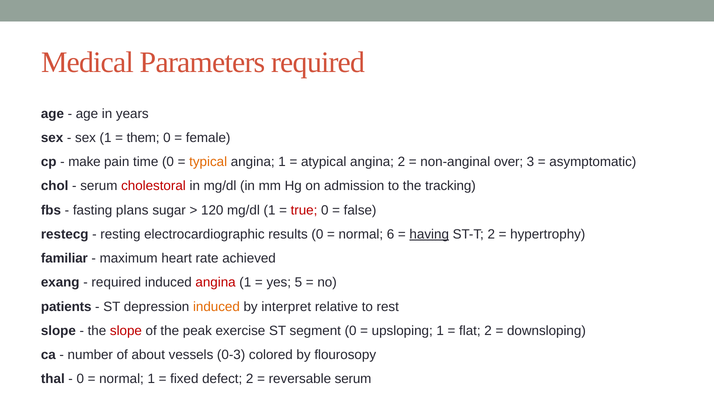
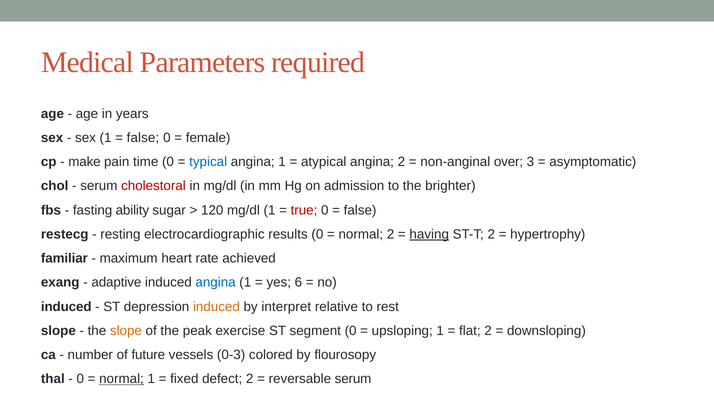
them at (143, 138): them -> false
typical colour: orange -> blue
tracking: tracking -> brighter
plans: plans -> ability
normal 6: 6 -> 2
required at (116, 282): required -> adaptive
angina at (216, 282) colour: red -> blue
5: 5 -> 6
patients at (66, 306): patients -> induced
slope at (126, 330) colour: red -> orange
about: about -> future
normal at (121, 379) underline: none -> present
